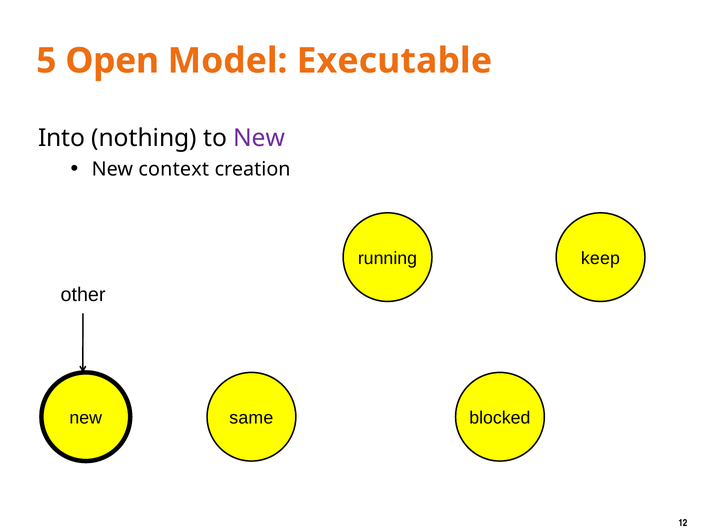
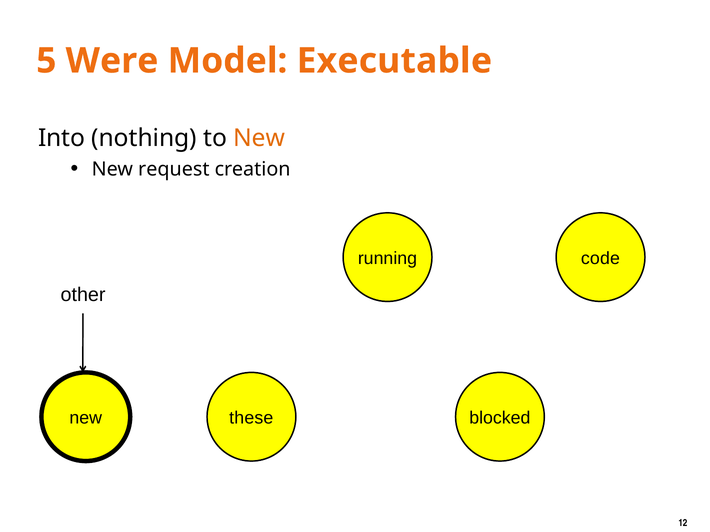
Open: Open -> Were
New at (259, 138) colour: purple -> orange
context: context -> request
keep: keep -> code
same: same -> these
